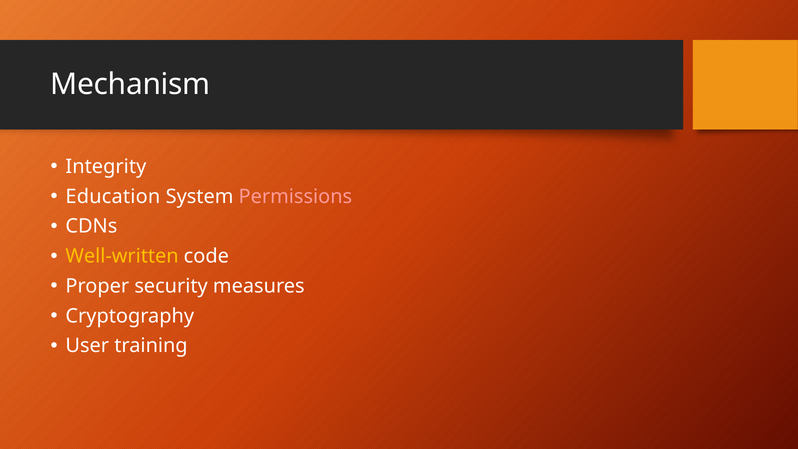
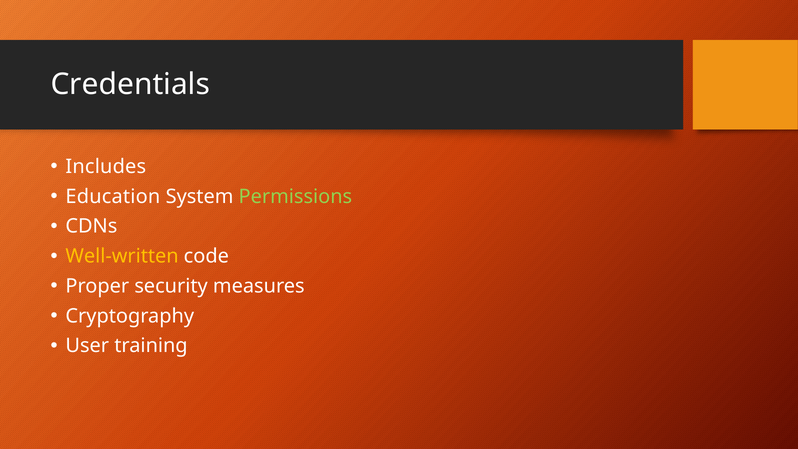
Mechanism: Mechanism -> Credentials
Integrity: Integrity -> Includes
Permissions colour: pink -> light green
